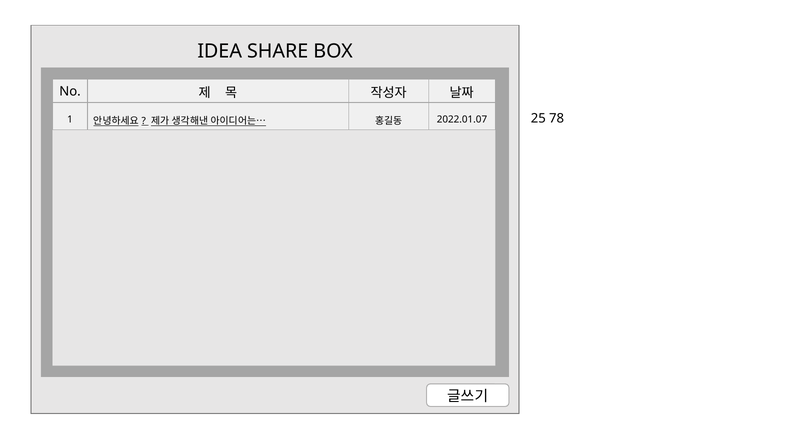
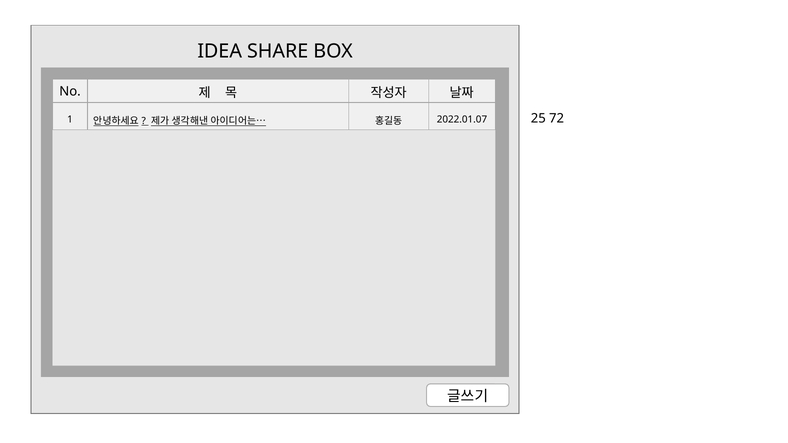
78: 78 -> 72
